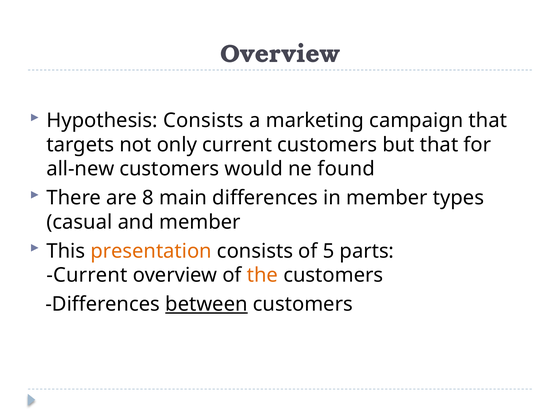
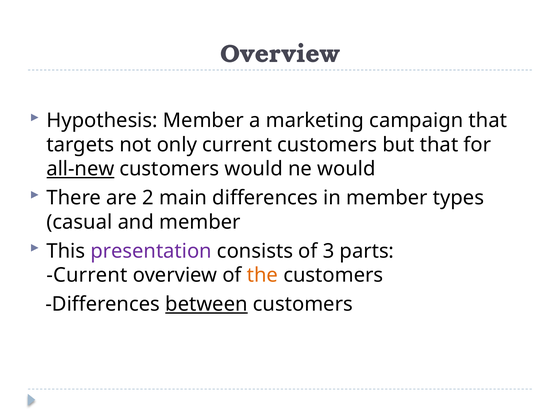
Hypothesis Consists: Consists -> Member
all-new underline: none -> present
ne found: found -> would
8: 8 -> 2
presentation colour: orange -> purple
5: 5 -> 3
